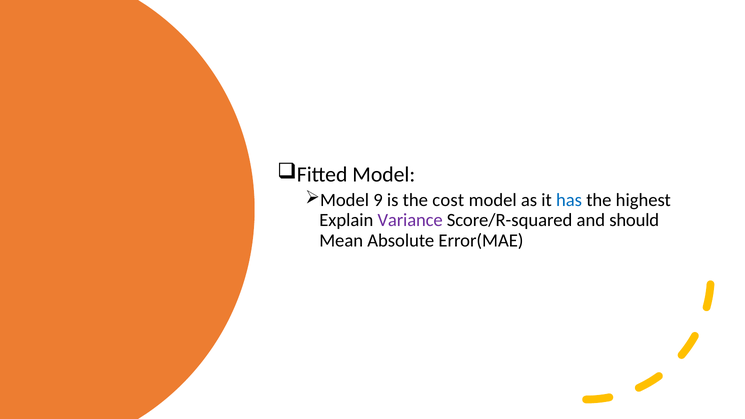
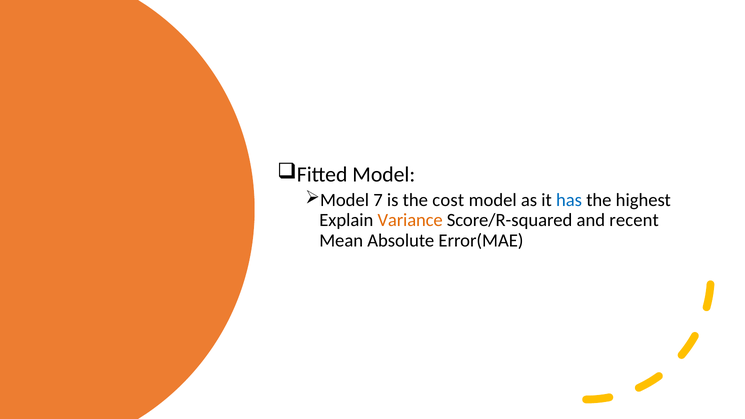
9: 9 -> 7
Variance colour: purple -> orange
should: should -> recent
